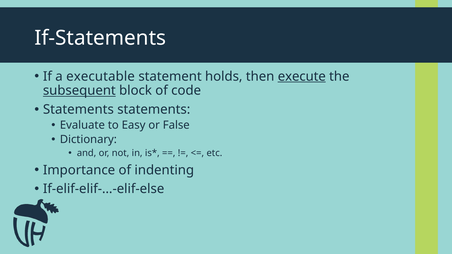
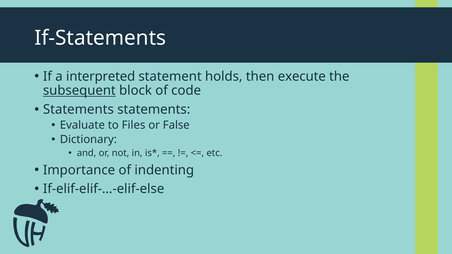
executable: executable -> interpreted
execute underline: present -> none
Easy: Easy -> Files
